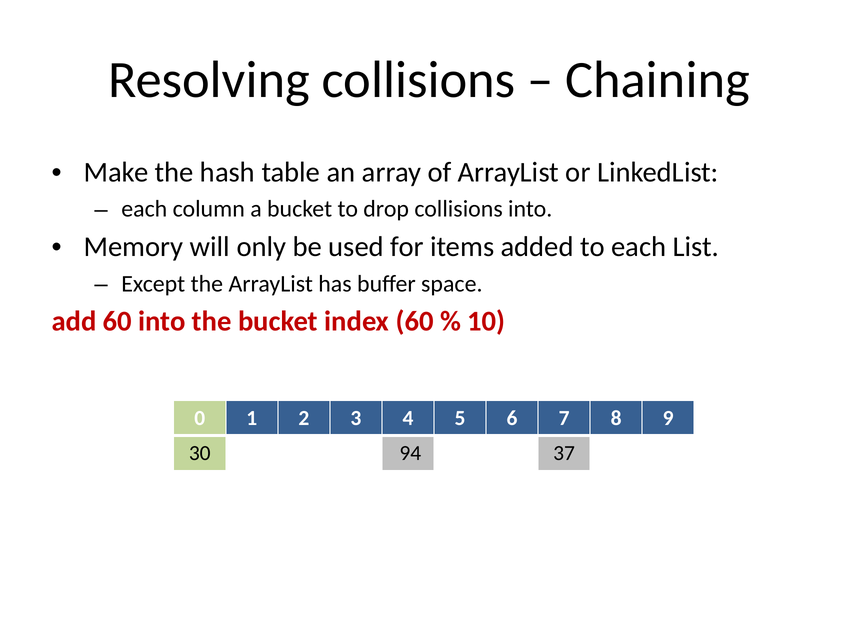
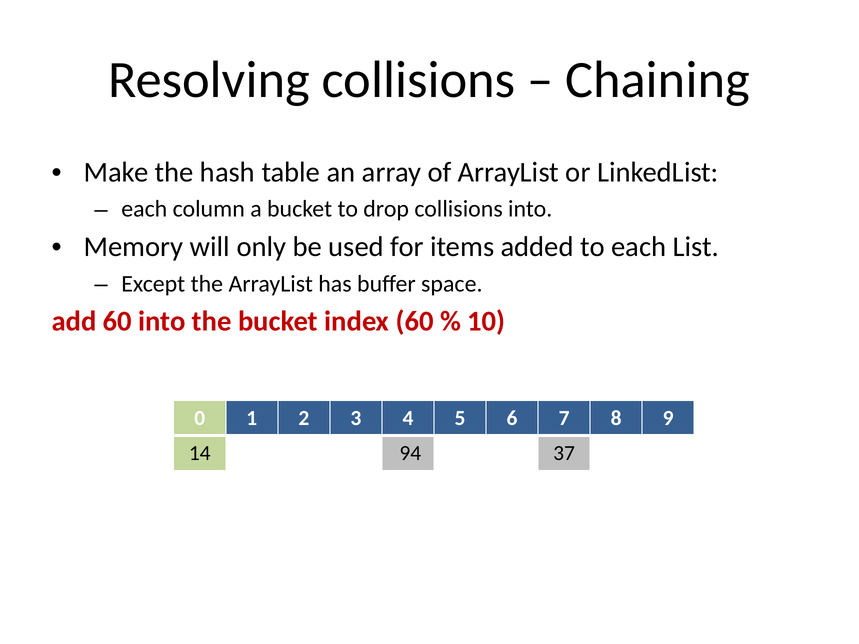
30: 30 -> 14
